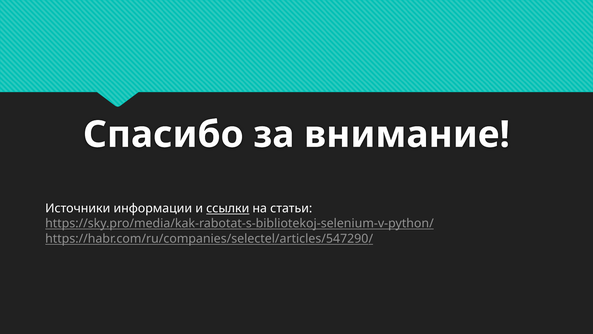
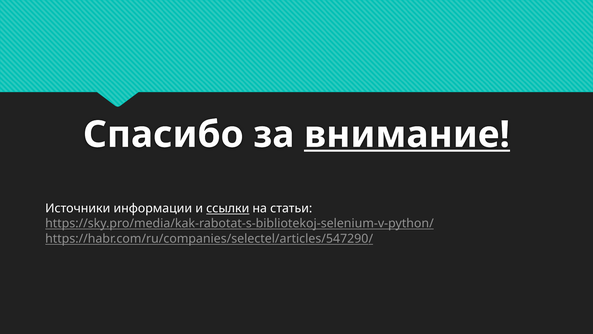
внимание underline: none -> present
